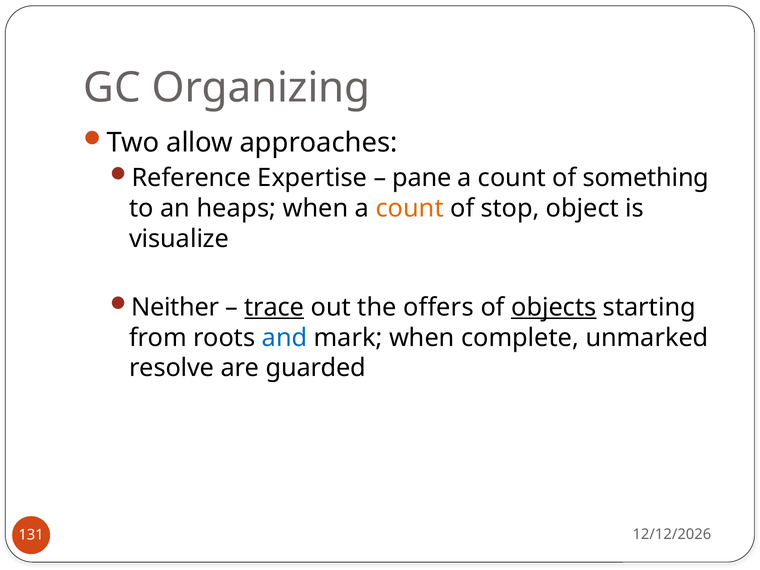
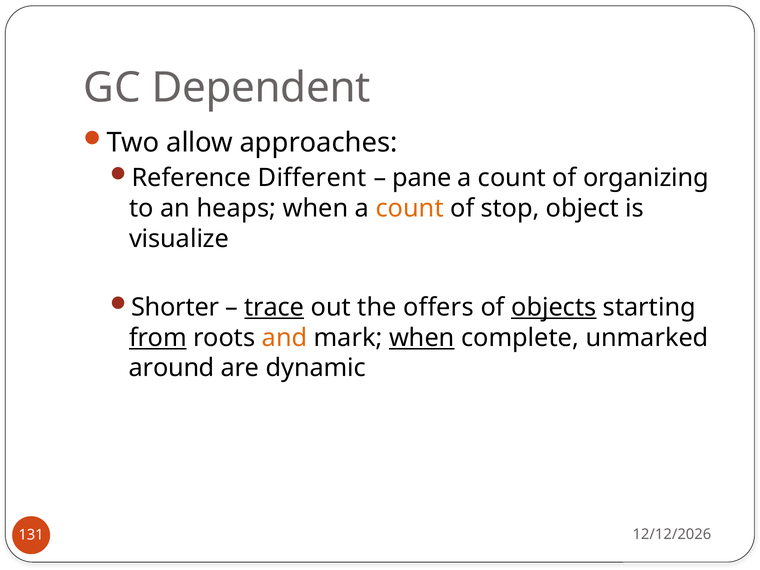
Organizing: Organizing -> Dependent
Expertise: Expertise -> Different
something: something -> organizing
Neither: Neither -> Shorter
from underline: none -> present
and colour: blue -> orange
when at (422, 338) underline: none -> present
resolve: resolve -> around
guarded: guarded -> dynamic
